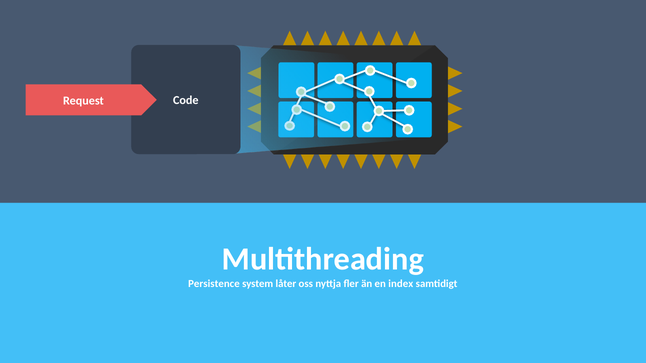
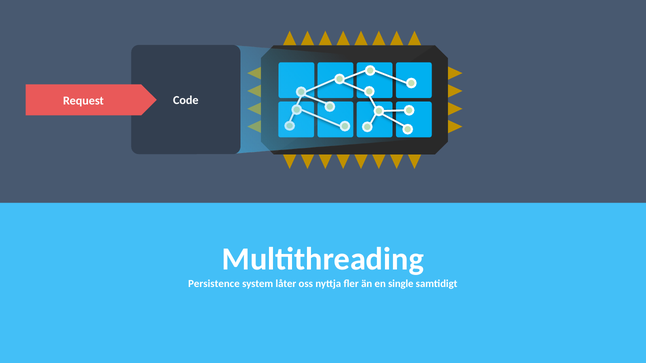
index: index -> single
